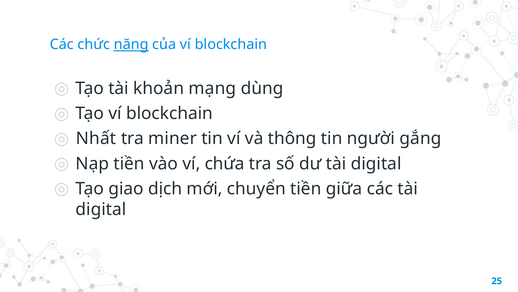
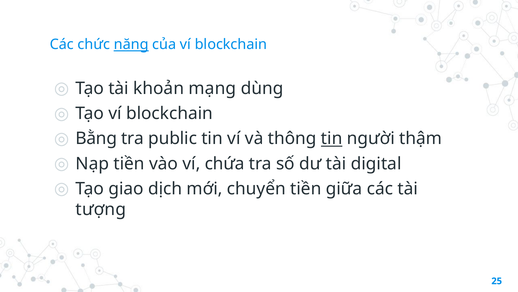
Nhất: Nhất -> Bằng
miner: miner -> public
tin at (332, 138) underline: none -> present
gắng: gắng -> thậm
digital at (101, 209): digital -> tượng
